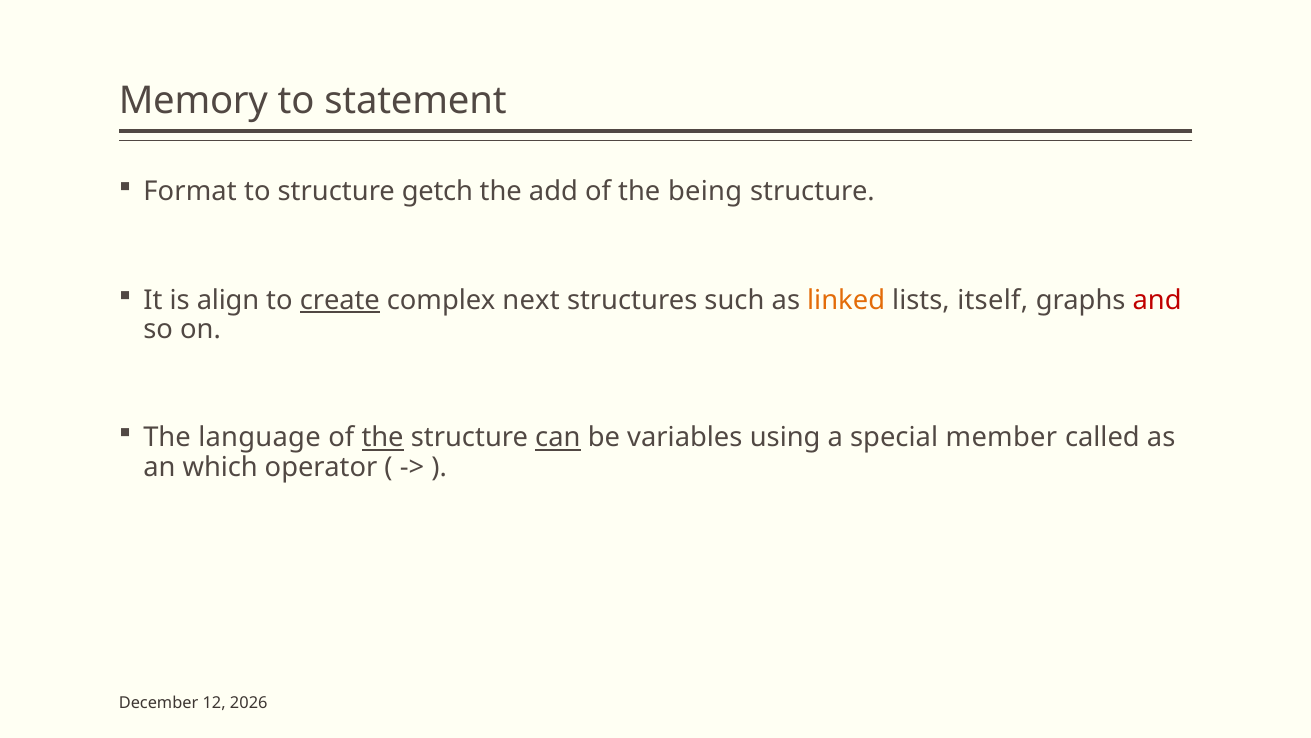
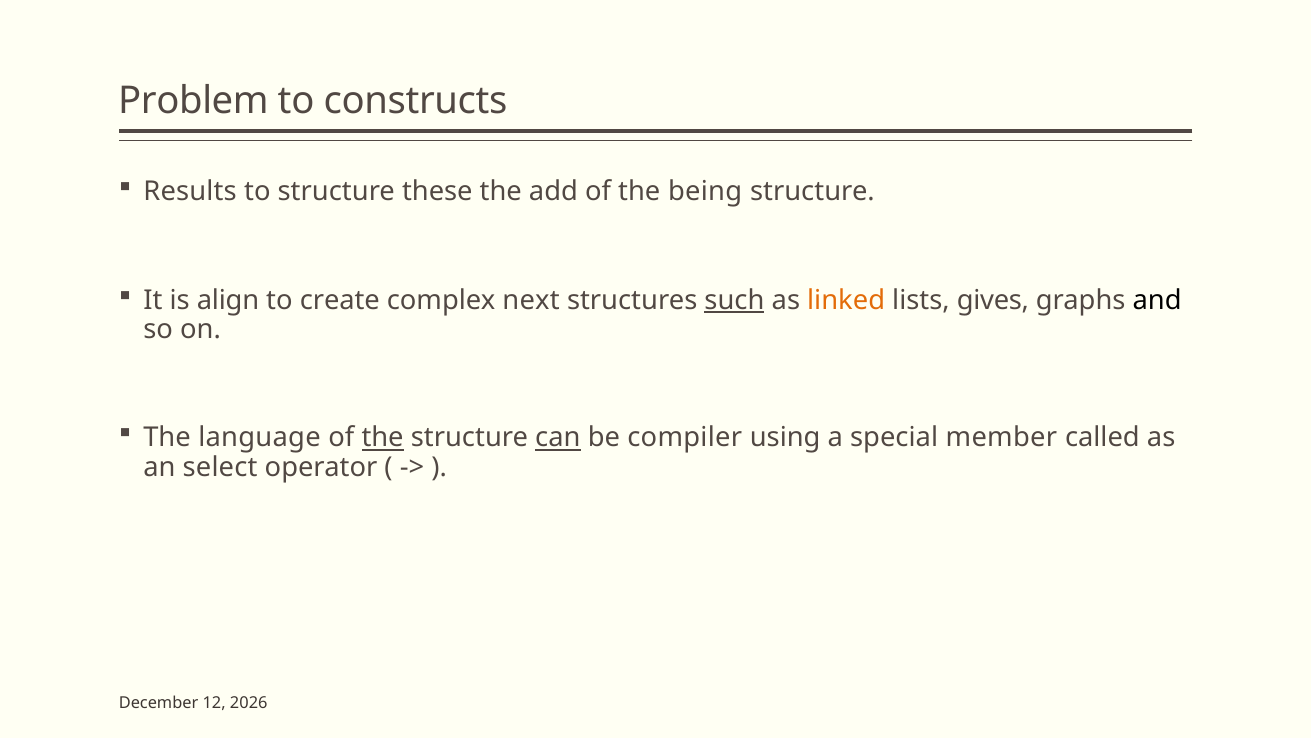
Memory: Memory -> Problem
statement: statement -> constructs
Format: Format -> Results
getch: getch -> these
create underline: present -> none
such underline: none -> present
itself: itself -> gives
and colour: red -> black
variables: variables -> compiler
which: which -> select
